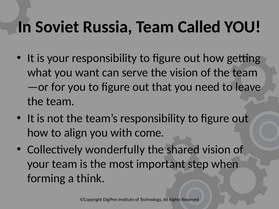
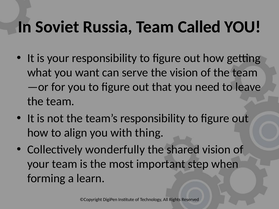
come: come -> thing
think: think -> learn
